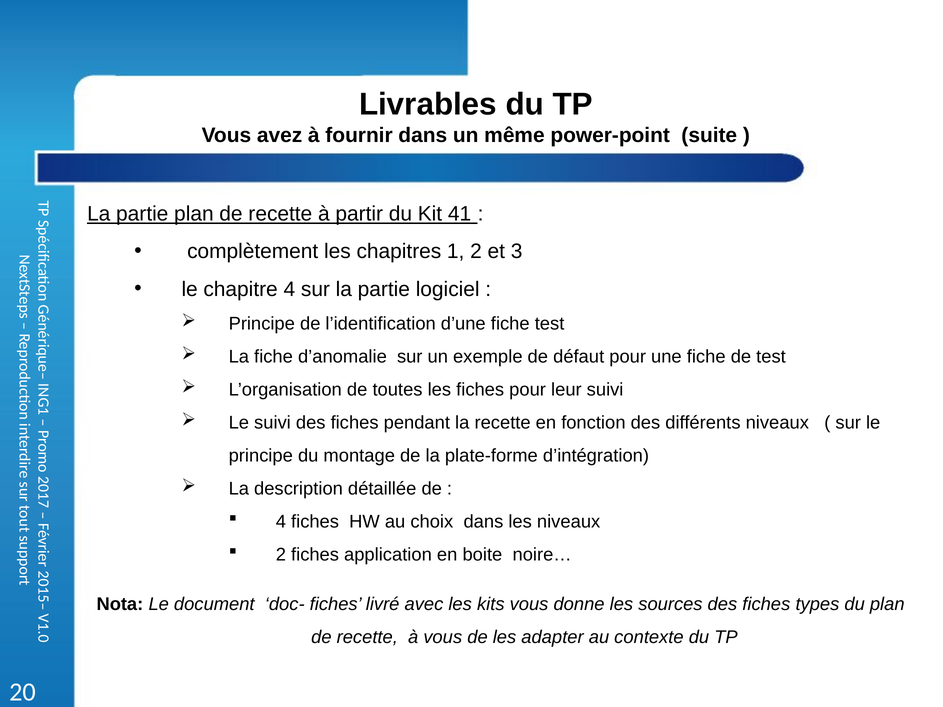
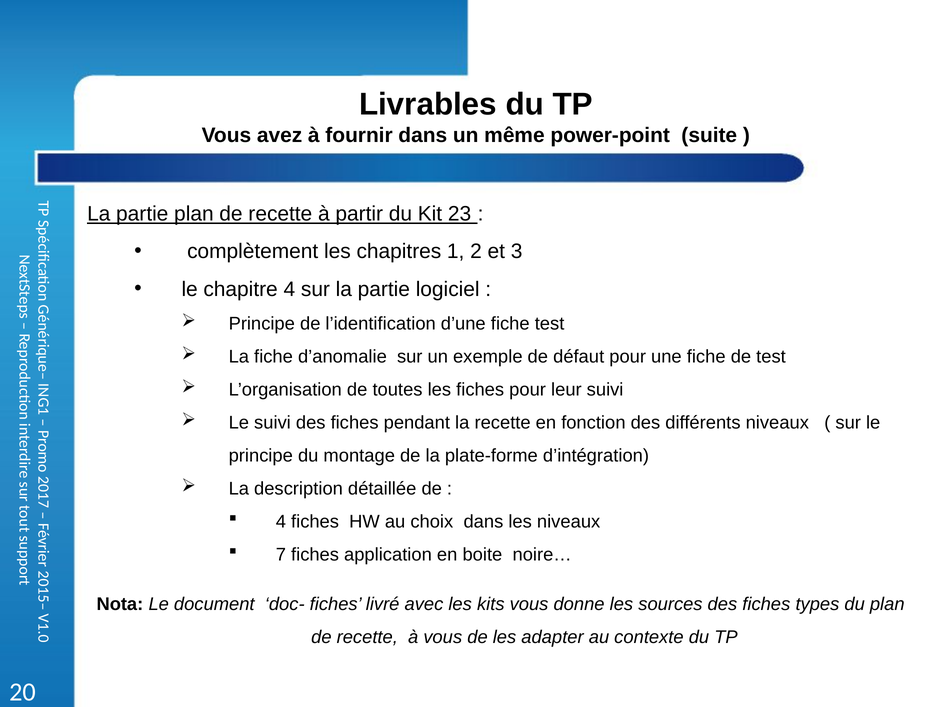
41: 41 -> 23
2 at (281, 555): 2 -> 7
